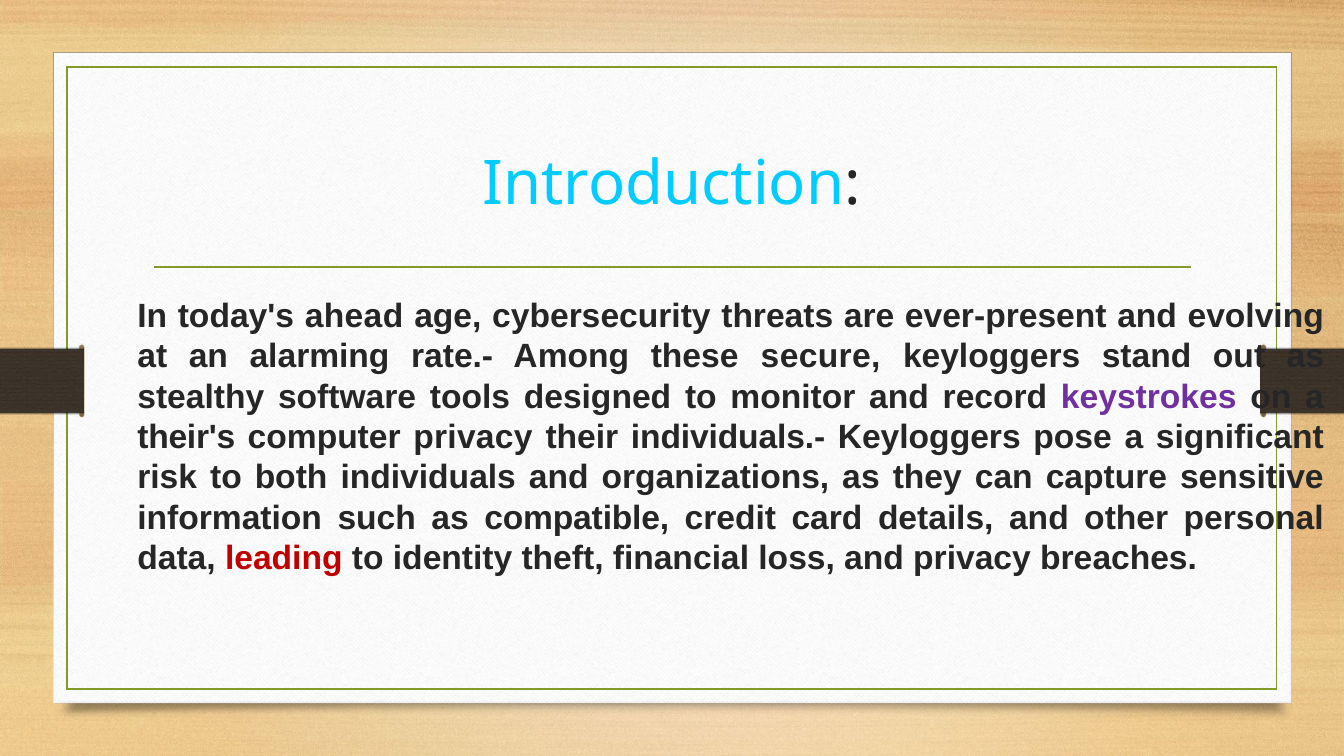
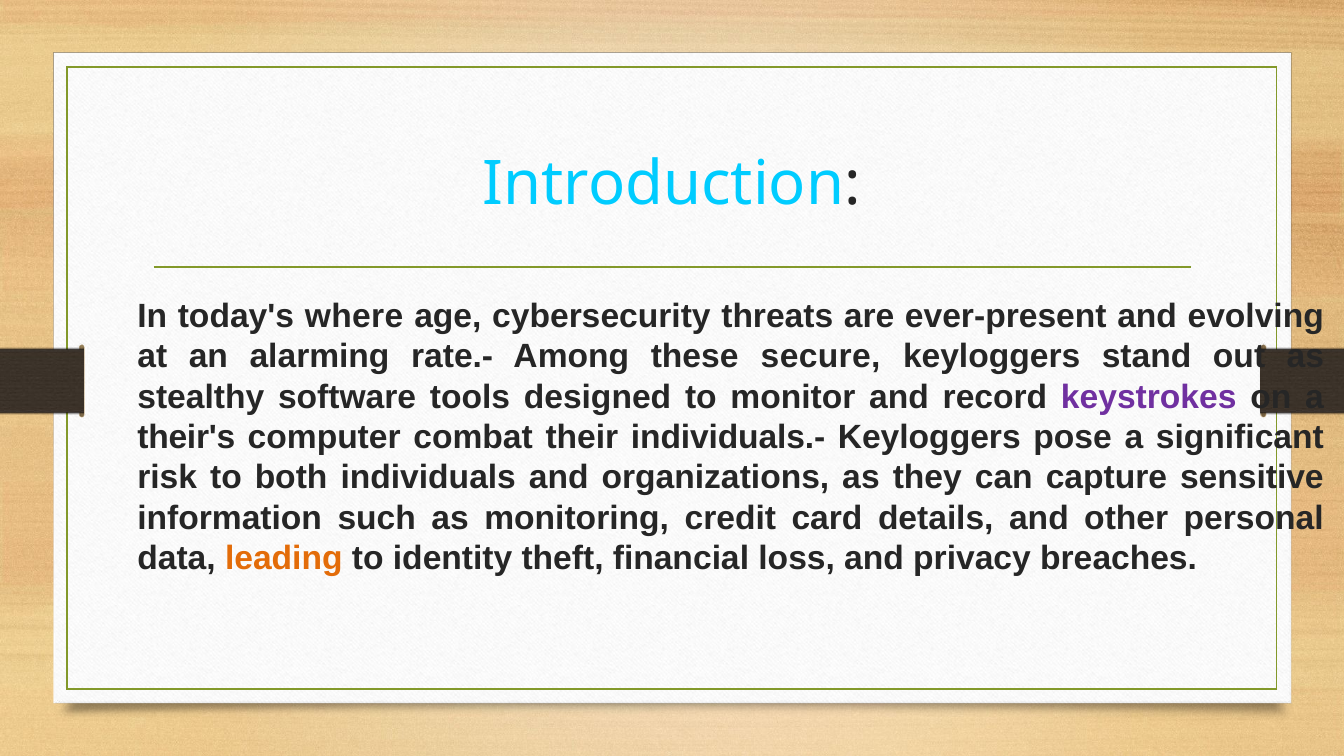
ahead: ahead -> where
computer privacy: privacy -> combat
compatible: compatible -> monitoring
leading colour: red -> orange
